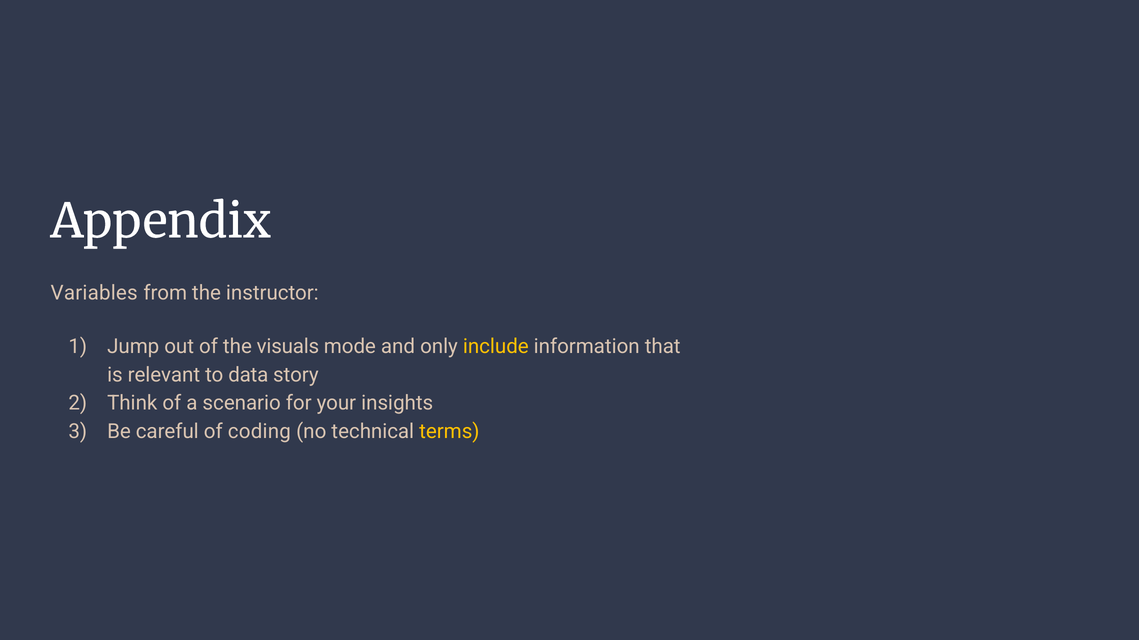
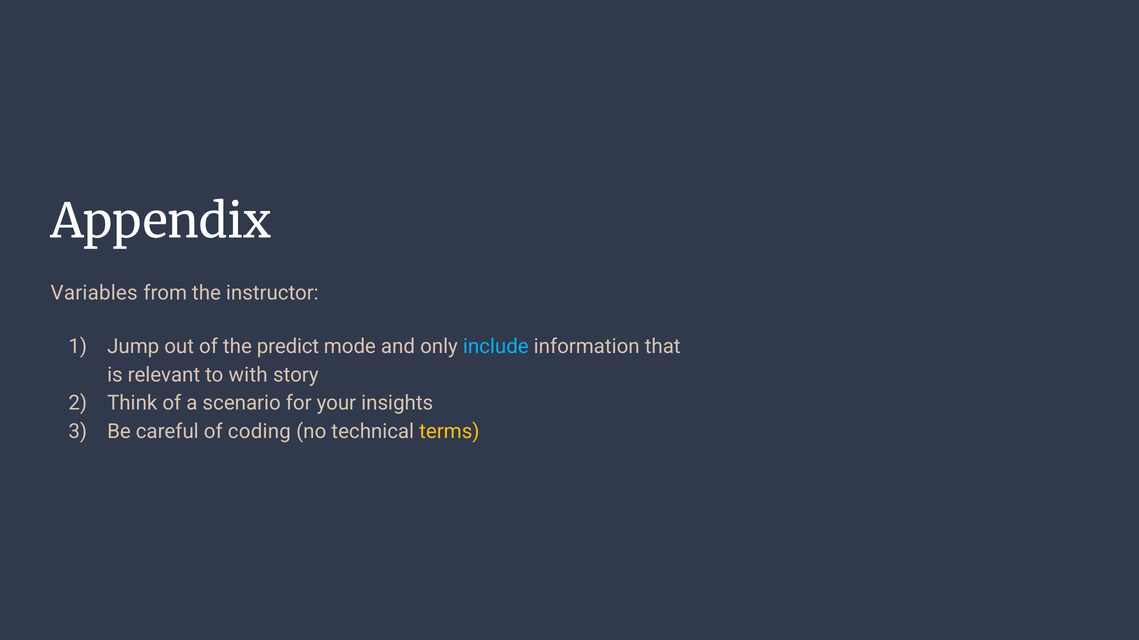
visuals: visuals -> predict
include colour: yellow -> light blue
data: data -> with
